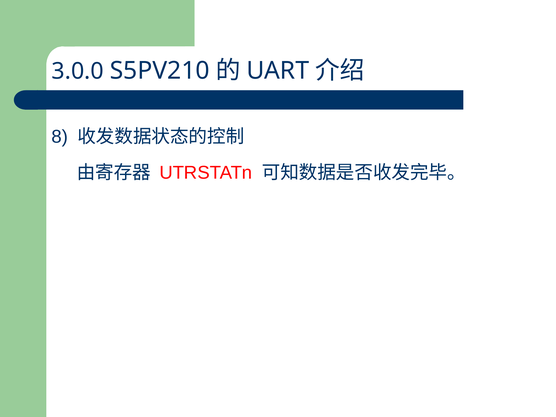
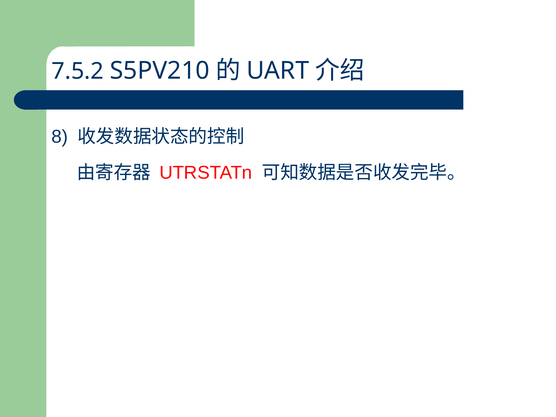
3.0.0: 3.0.0 -> 7.5.2
